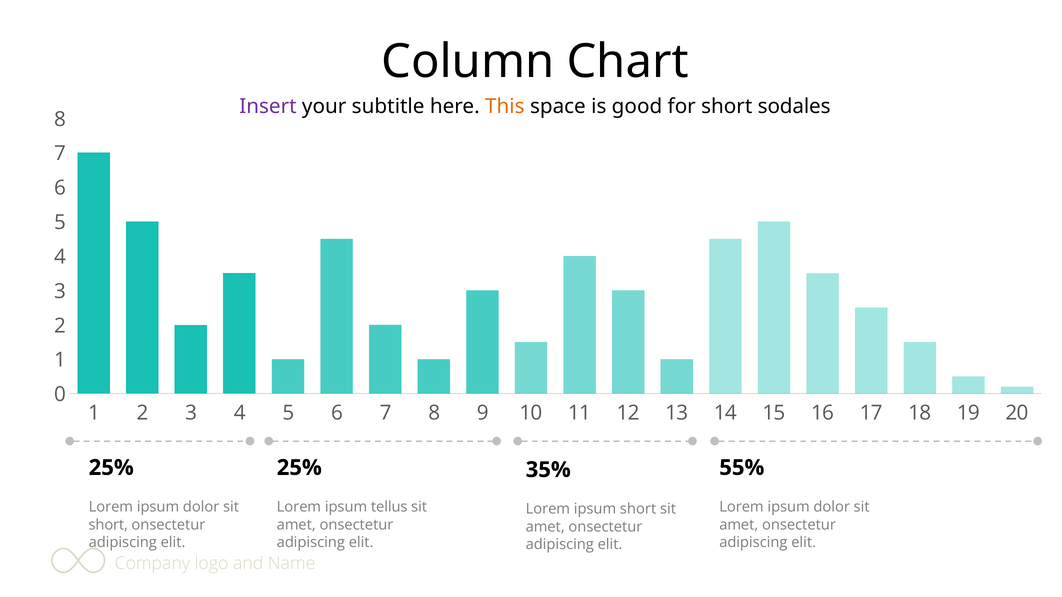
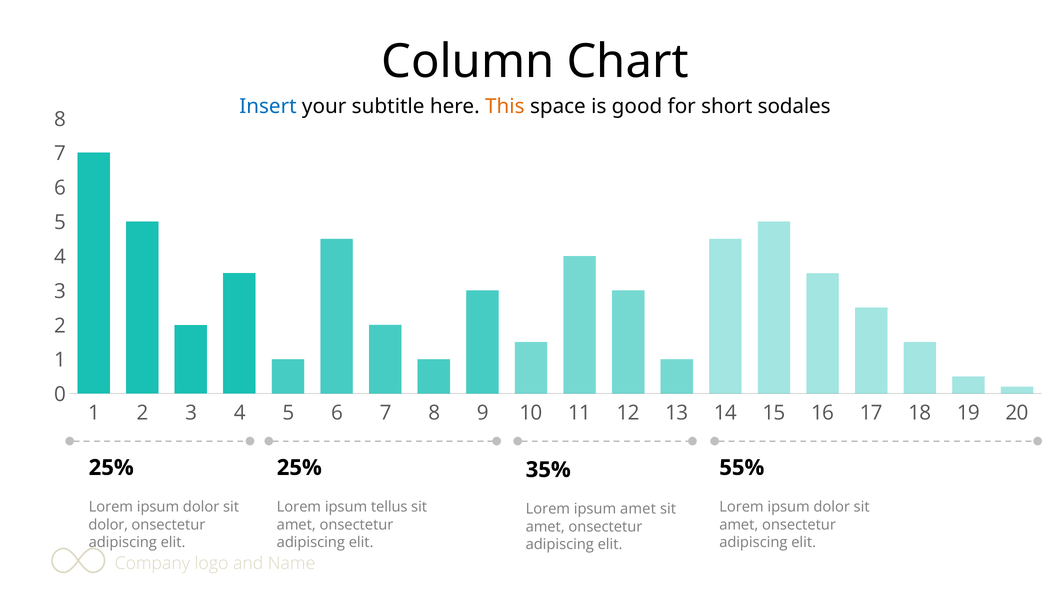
Insert colour: purple -> blue
ipsum short: short -> amet
short at (108, 525): short -> dolor
